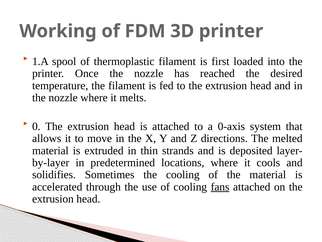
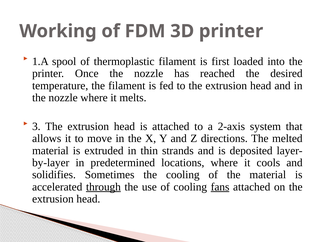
0: 0 -> 3
0-axis: 0-axis -> 2-axis
through underline: none -> present
